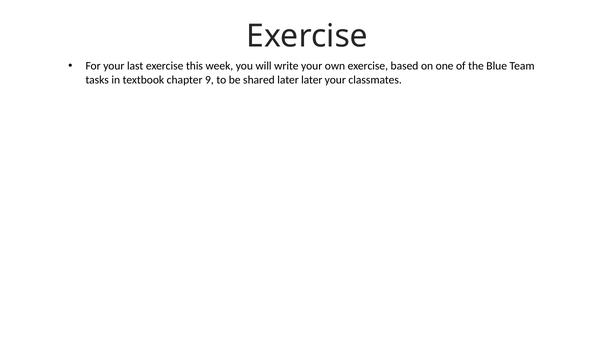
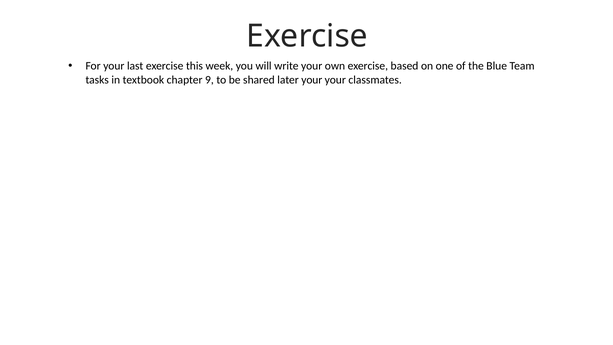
later later: later -> your
